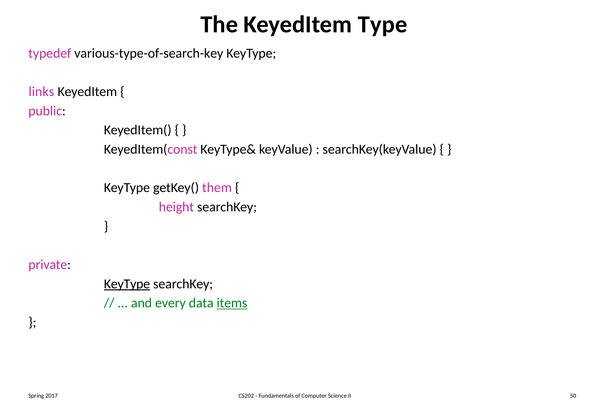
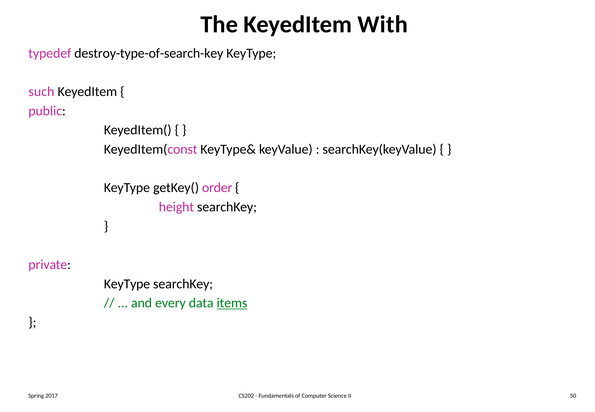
Type: Type -> With
various-type-of-search-key: various-type-of-search-key -> destroy-type-of-search-key
links: links -> such
them: them -> order
KeyType at (127, 284) underline: present -> none
